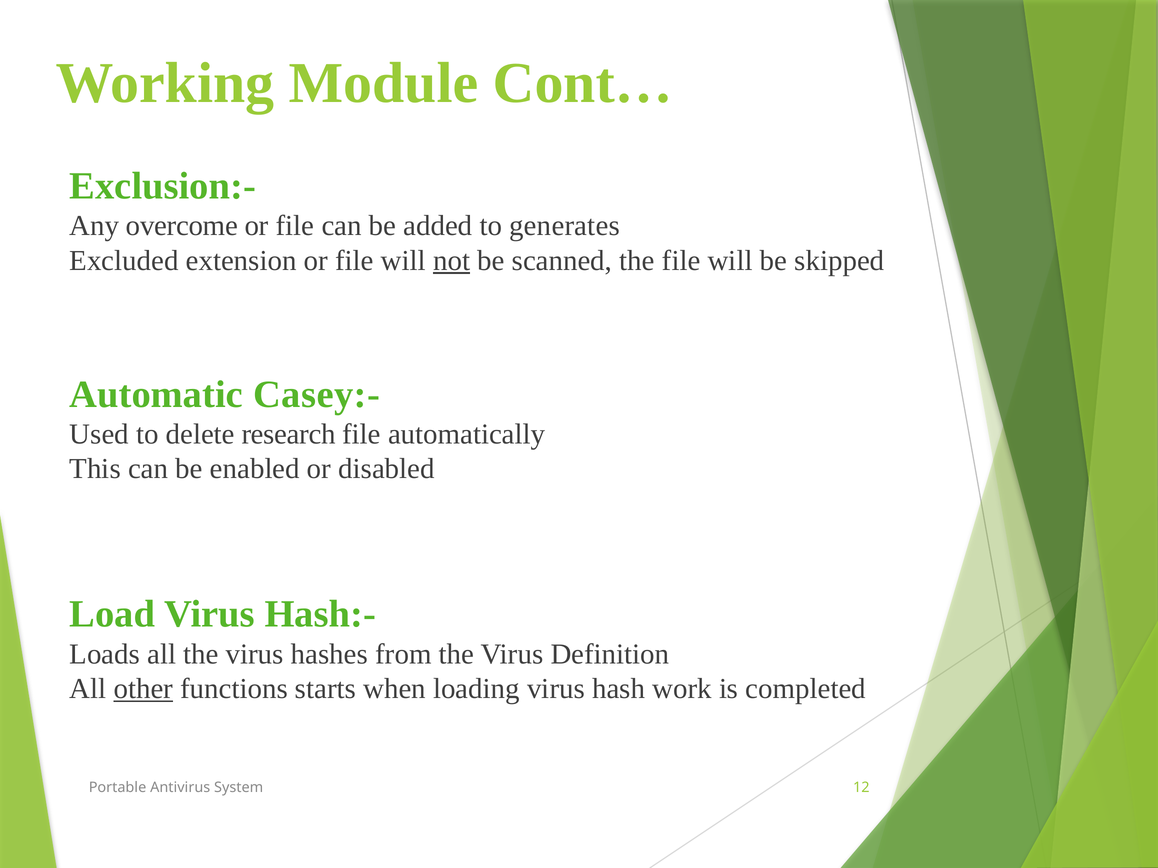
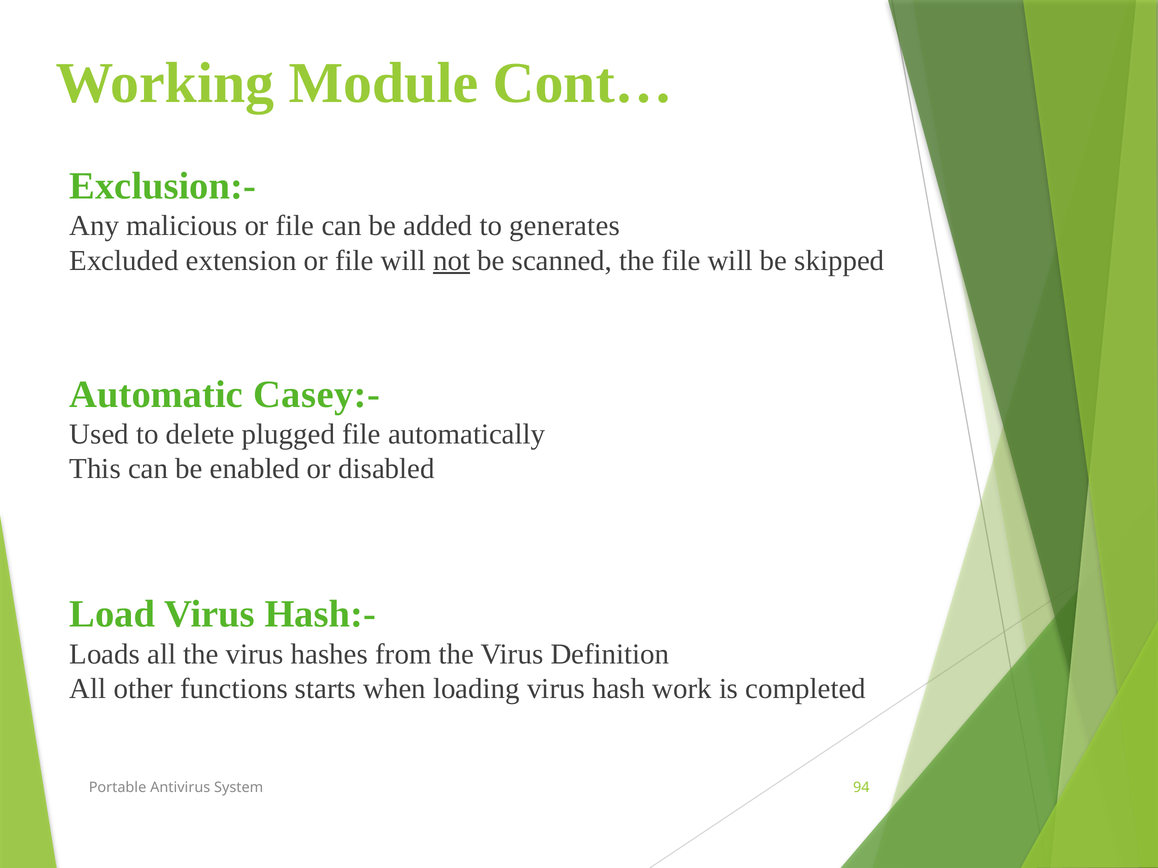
overcome: overcome -> malicious
research: research -> plugged
other underline: present -> none
12: 12 -> 94
